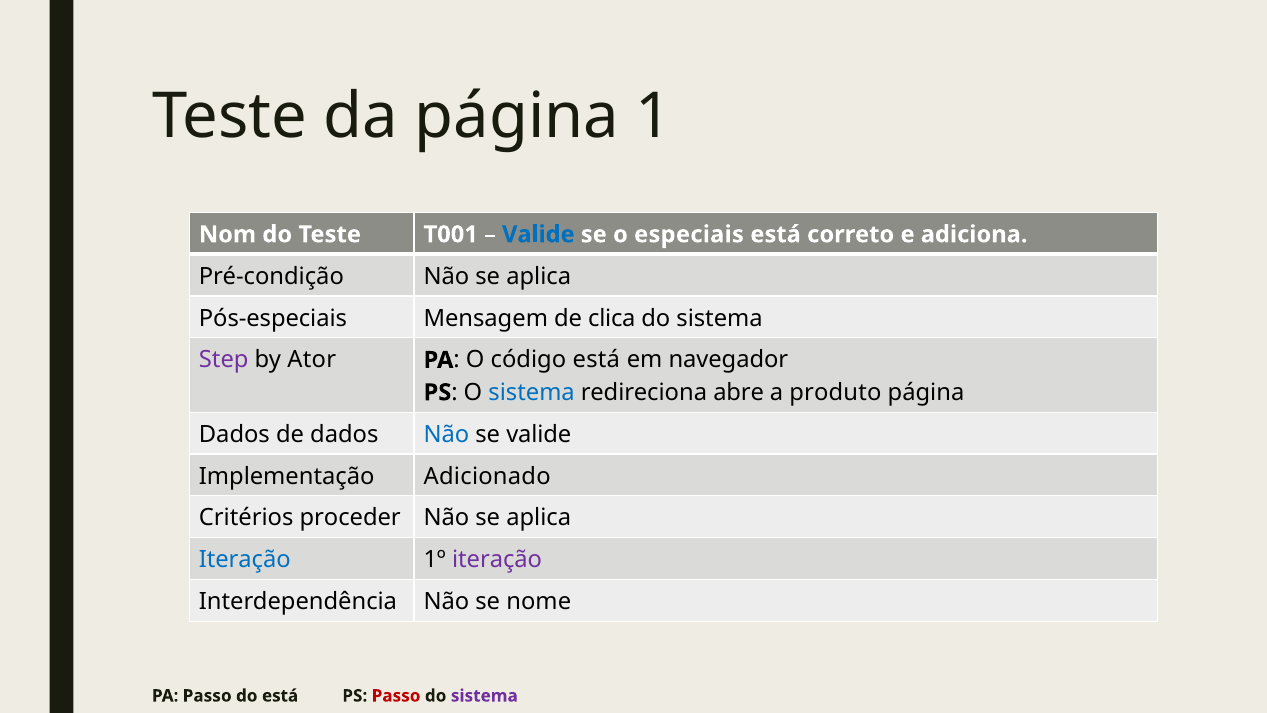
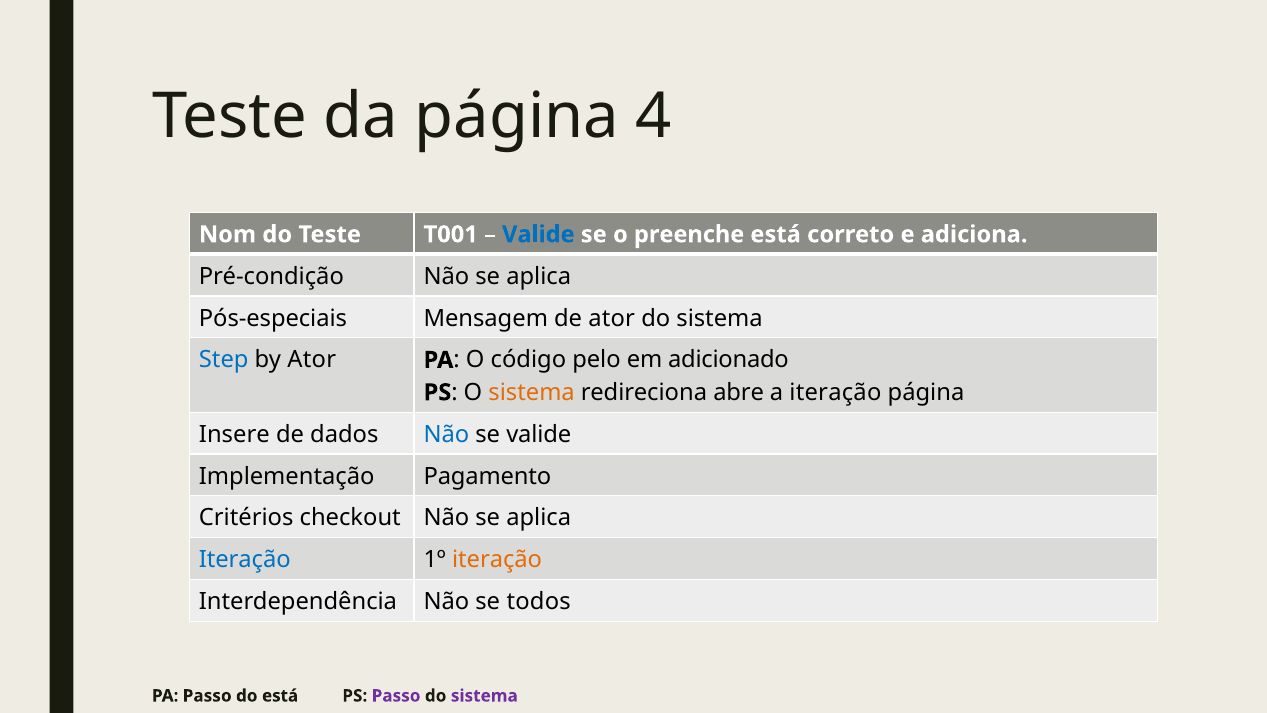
1: 1 -> 4
especiais: especiais -> preenche
de clica: clica -> ator
Step colour: purple -> blue
código está: está -> pelo
navegador: navegador -> adicionado
sistema at (532, 392) colour: blue -> orange
a produto: produto -> iteração
Dados at (234, 434): Dados -> Insere
Adicionado: Adicionado -> Pagamento
proceder: proceder -> checkout
iteração at (497, 560) colour: purple -> orange
nome: nome -> todos
Passo at (396, 696) colour: red -> purple
